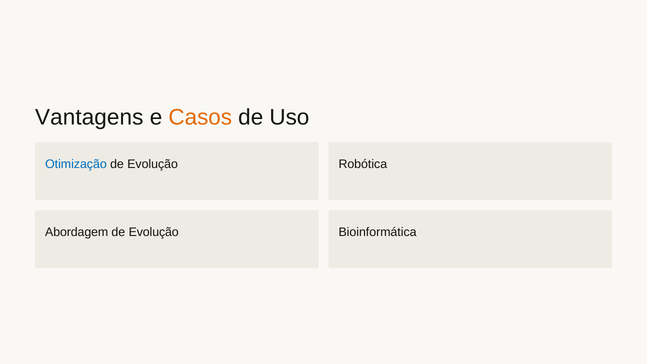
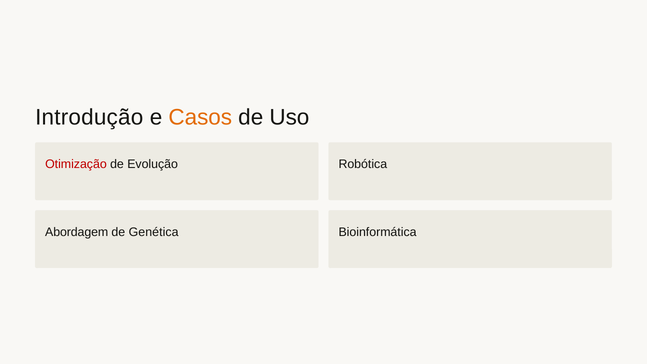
Vantagens: Vantagens -> Introdução
Otimização colour: blue -> red
Evolução at (154, 232): Evolução -> Genética
